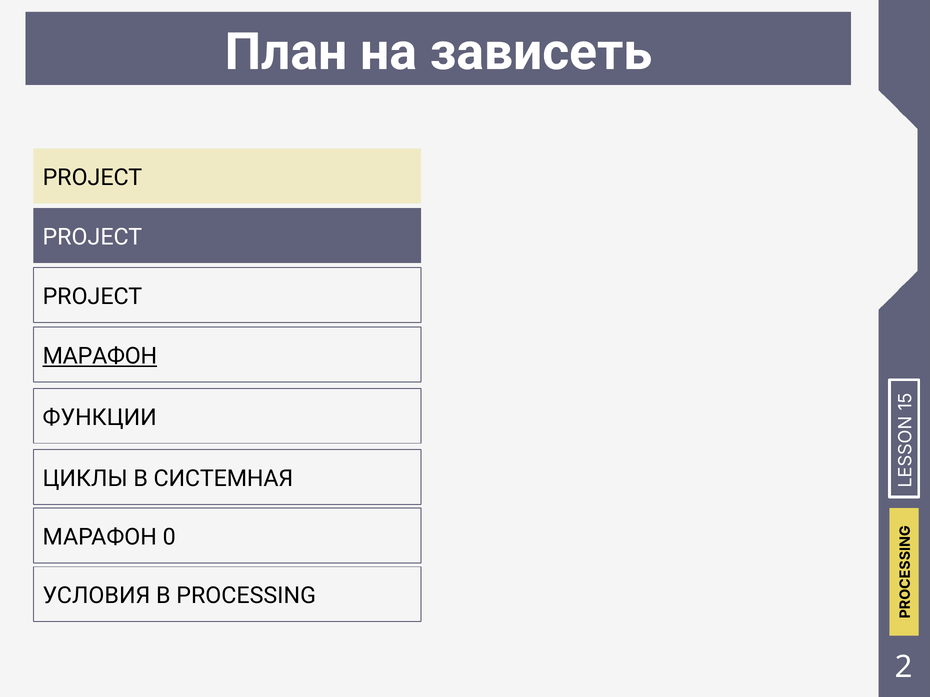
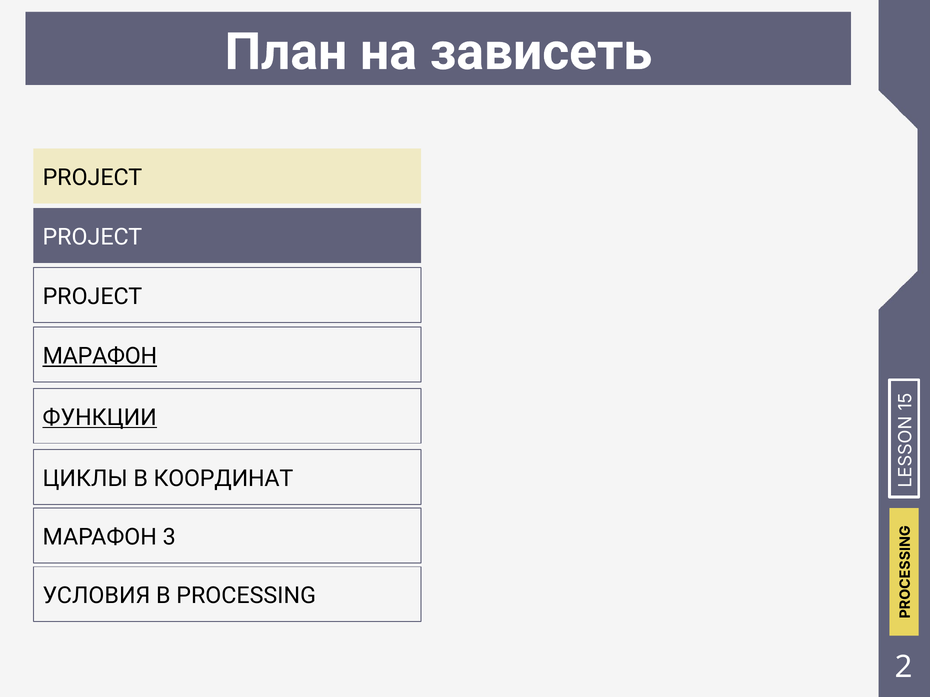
ФУНКЦИИ underline: none -> present
СИСТЕМНАЯ: СИСТЕМНАЯ -> КООРДИНАТ
0: 0 -> 3
